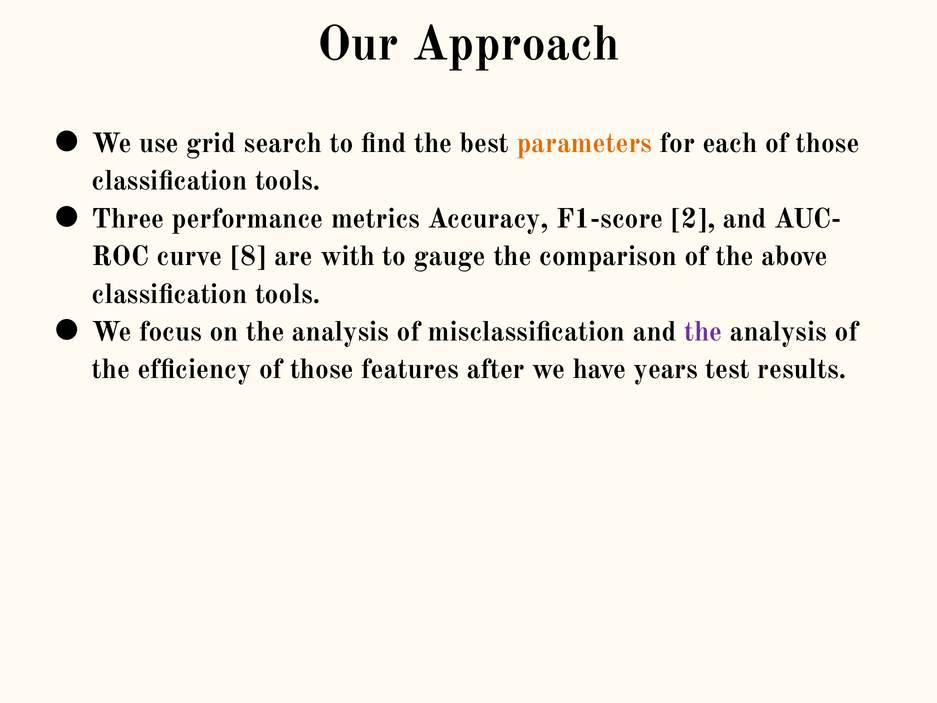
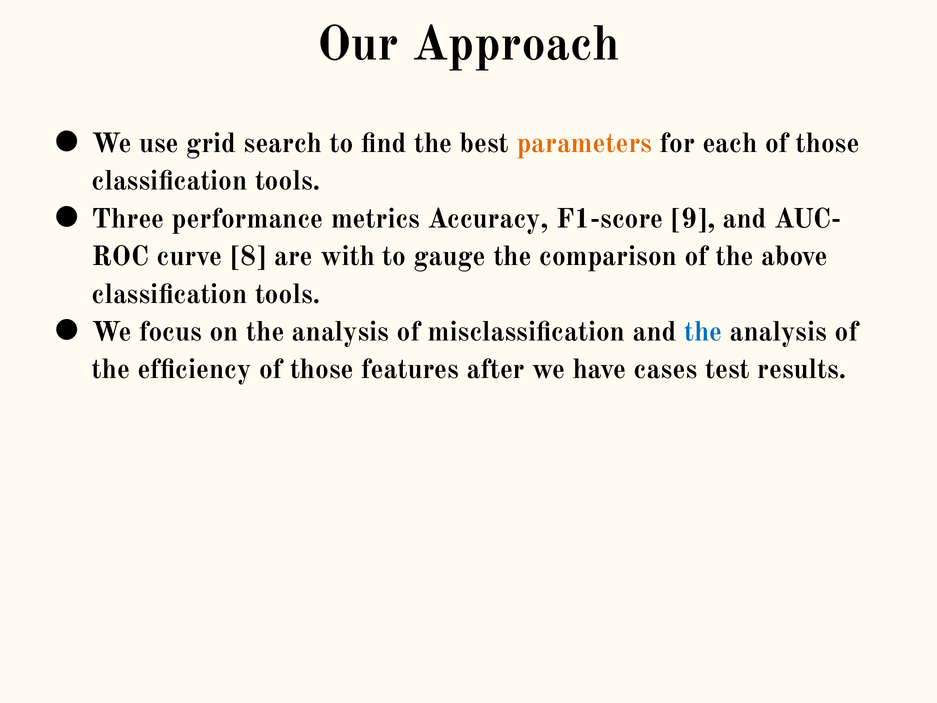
2: 2 -> 9
the at (703, 332) colour: purple -> blue
years: years -> cases
